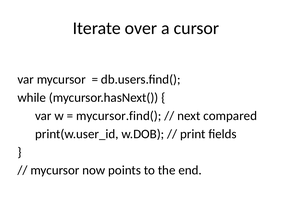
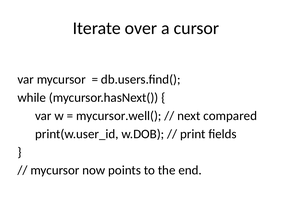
mycursor.find(: mycursor.find( -> mycursor.well(
